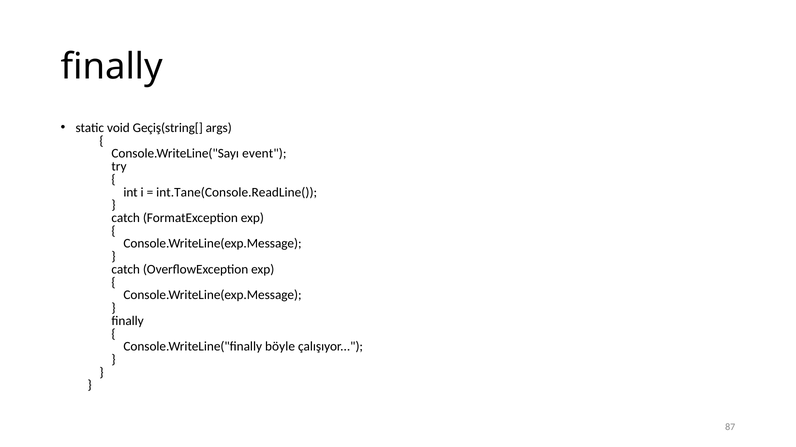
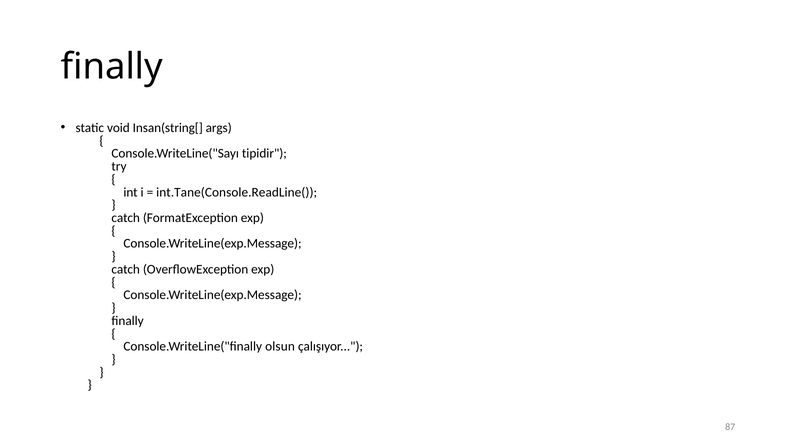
Geçiş(string[: Geçiş(string[ -> Insan(string[
event: event -> tipidir
böyle: böyle -> olsun
